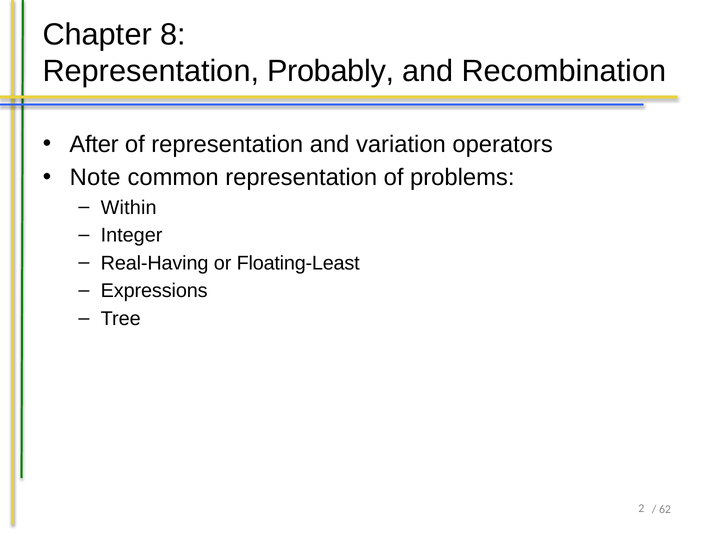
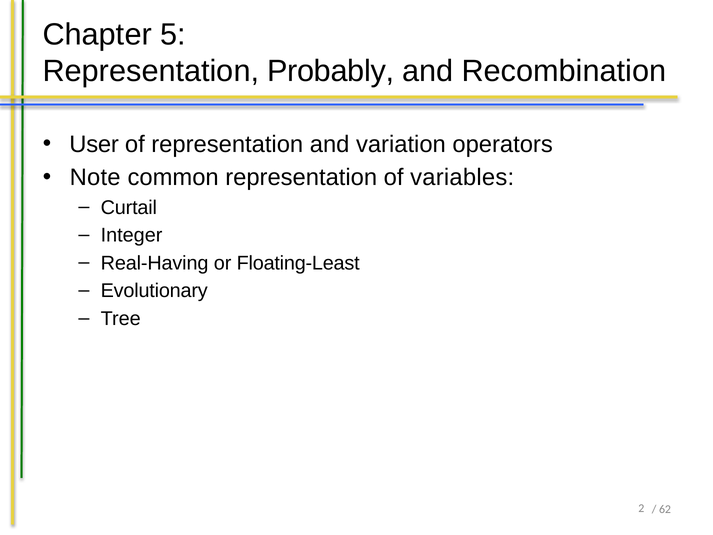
8: 8 -> 5
After: After -> User
problems: problems -> variables
Within: Within -> Curtail
Expressions: Expressions -> Evolutionary
